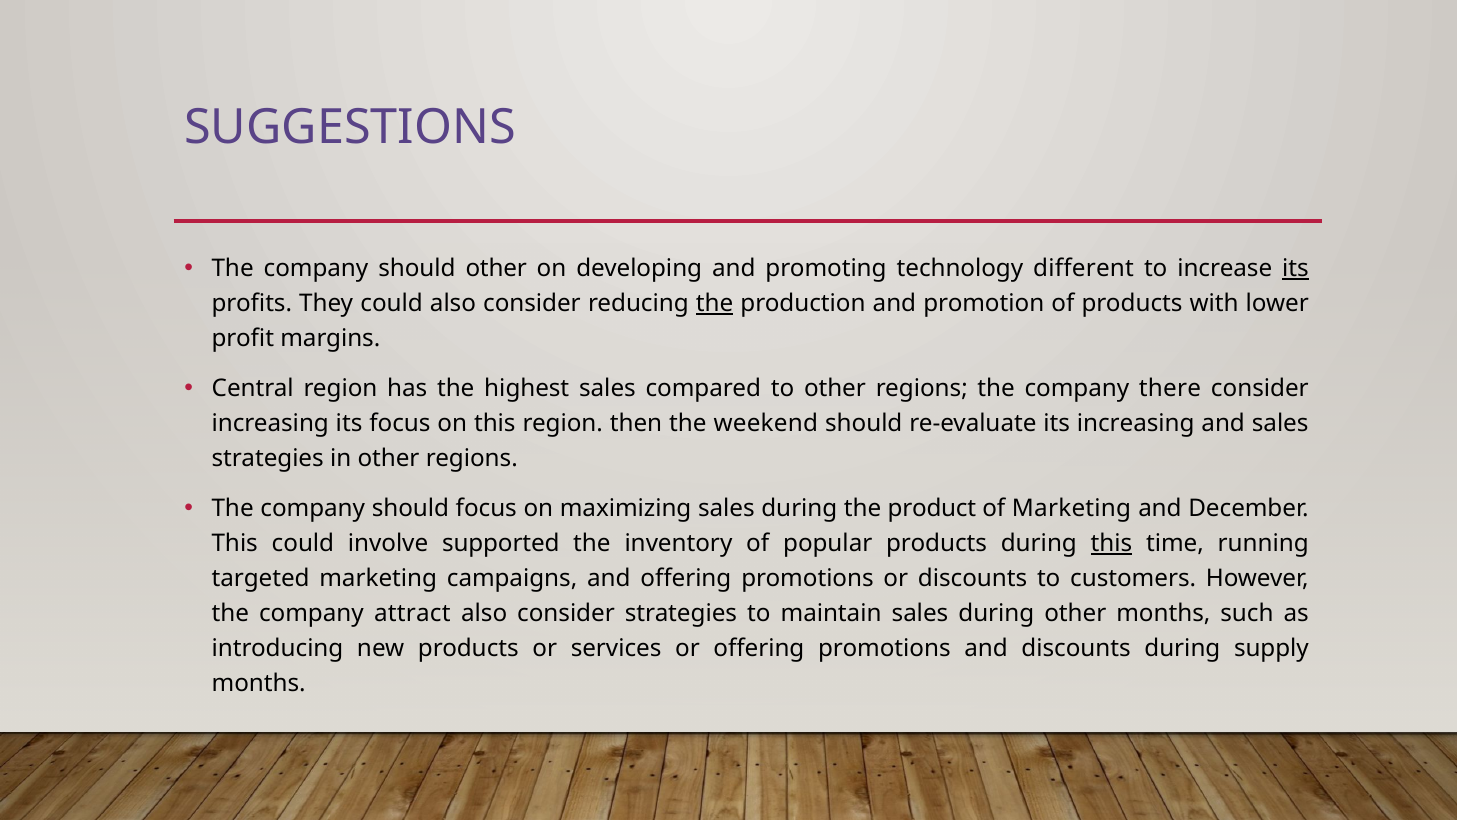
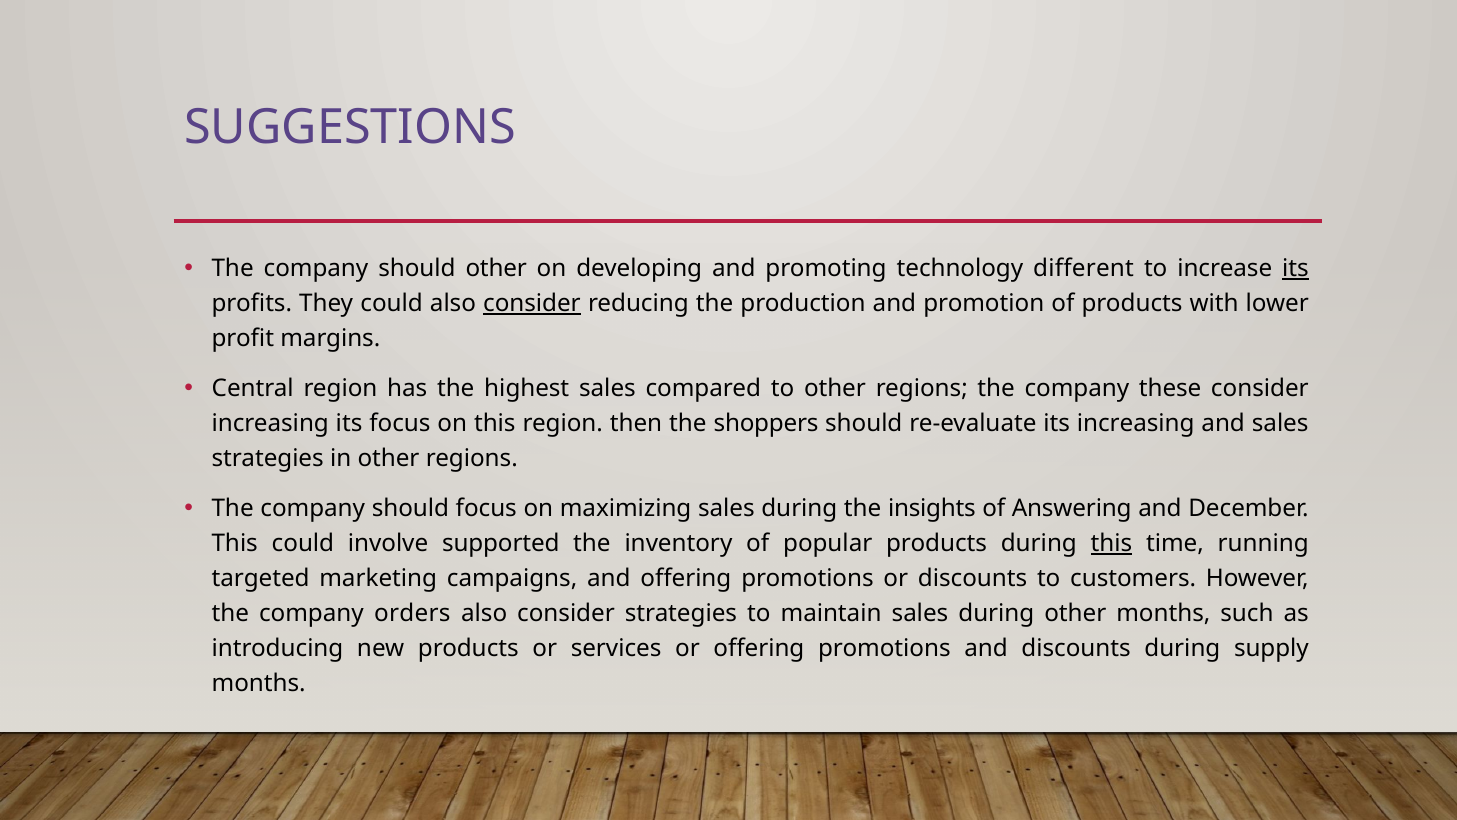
consider at (532, 303) underline: none -> present
the at (715, 303) underline: present -> none
there: there -> these
weekend: weekend -> shoppers
product: product -> insights
of Marketing: Marketing -> Answering
attract: attract -> orders
